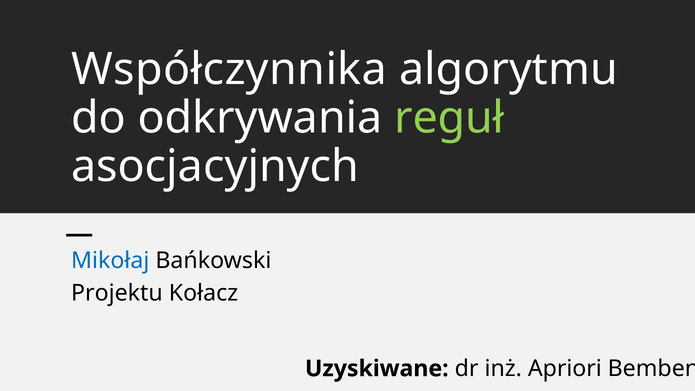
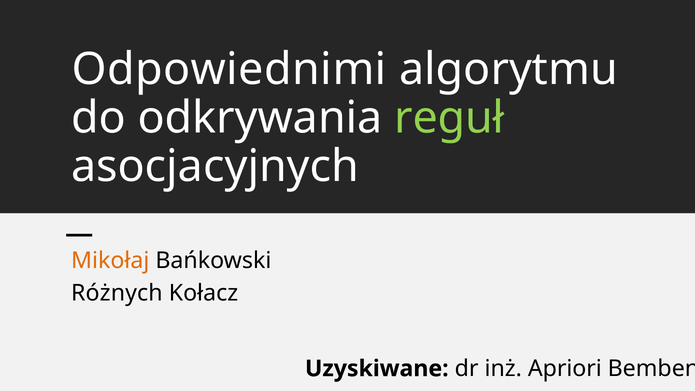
Współczynnika: Współczynnika -> Odpowiednimi
Mikołaj colour: blue -> orange
Projektu: Projektu -> Różnych
